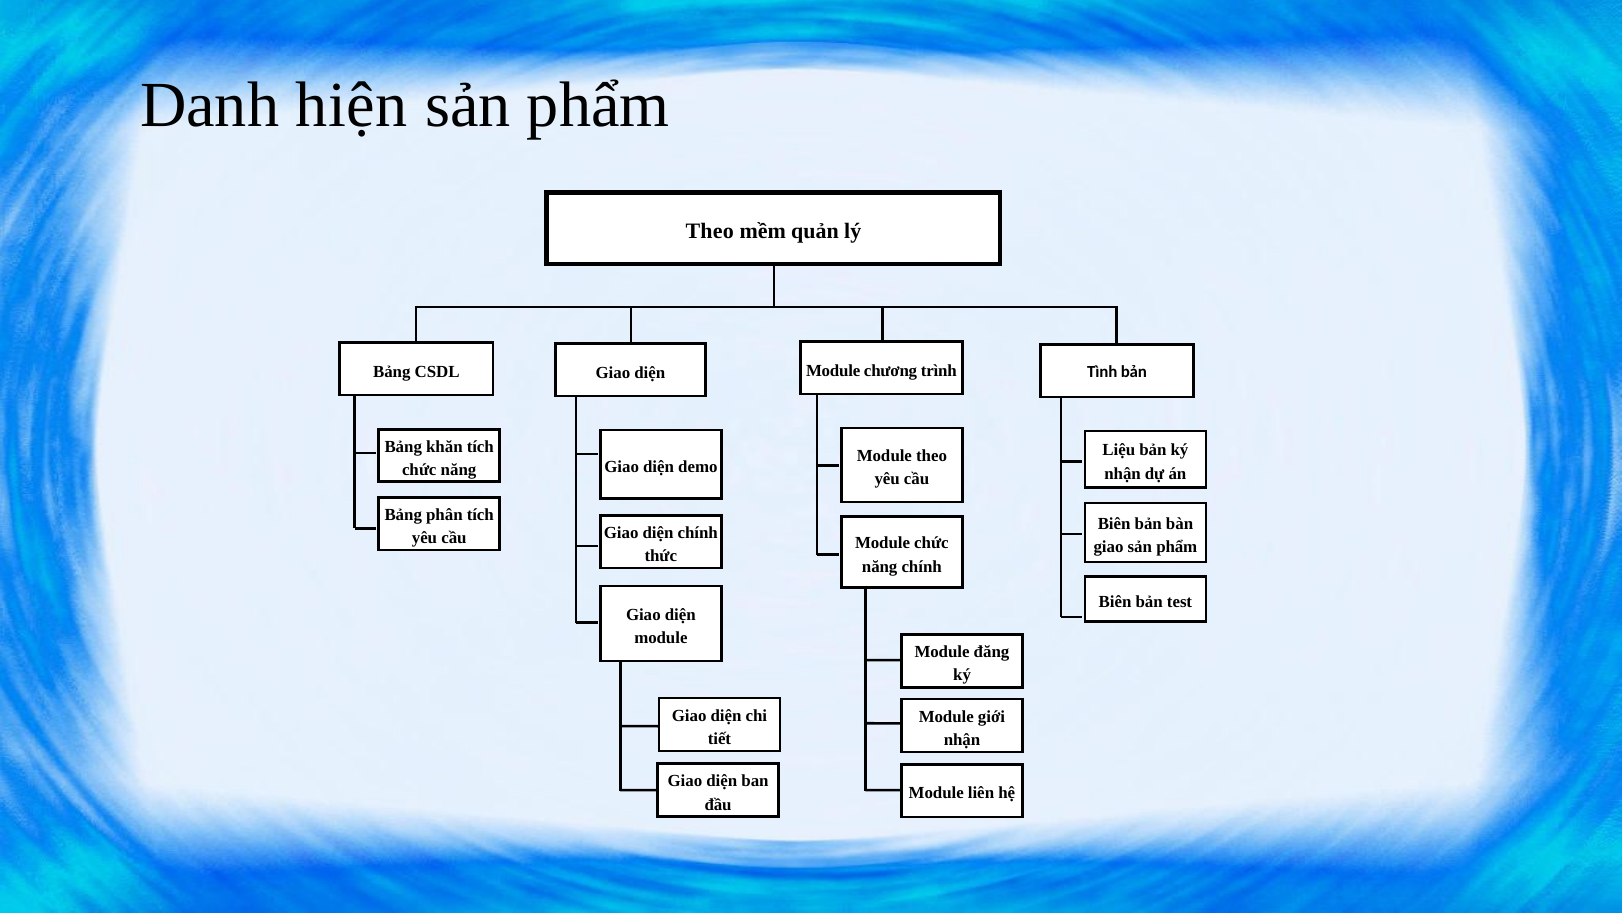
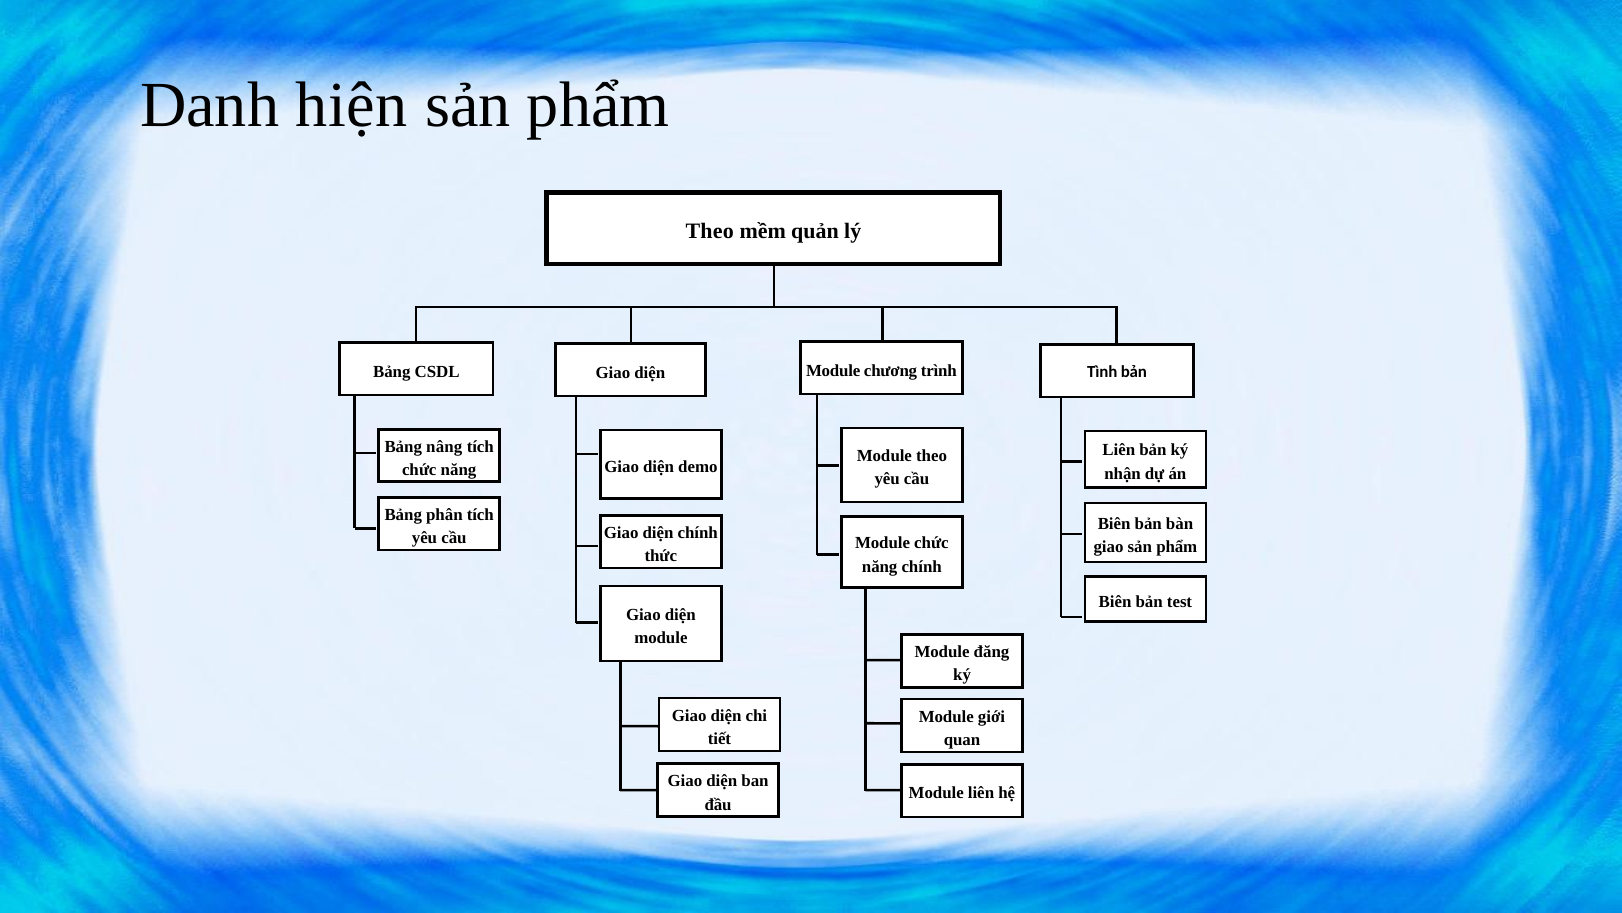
khăn: khăn -> nâng
Liệu at (1119, 450): Liệu -> Liên
nhận at (962, 739): nhận -> quan
